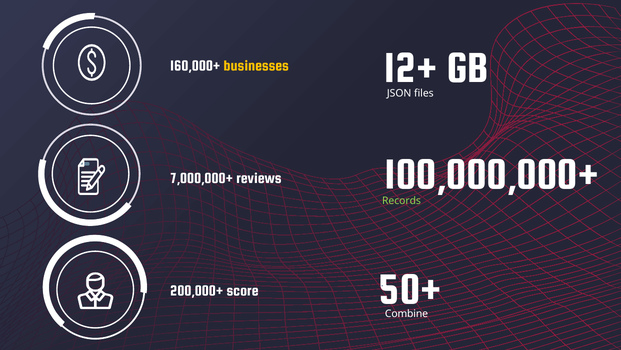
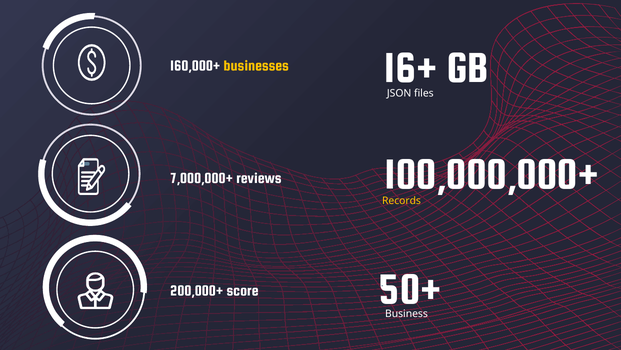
12+: 12+ -> 16+
Records colour: light green -> yellow
Combine: Combine -> Business
